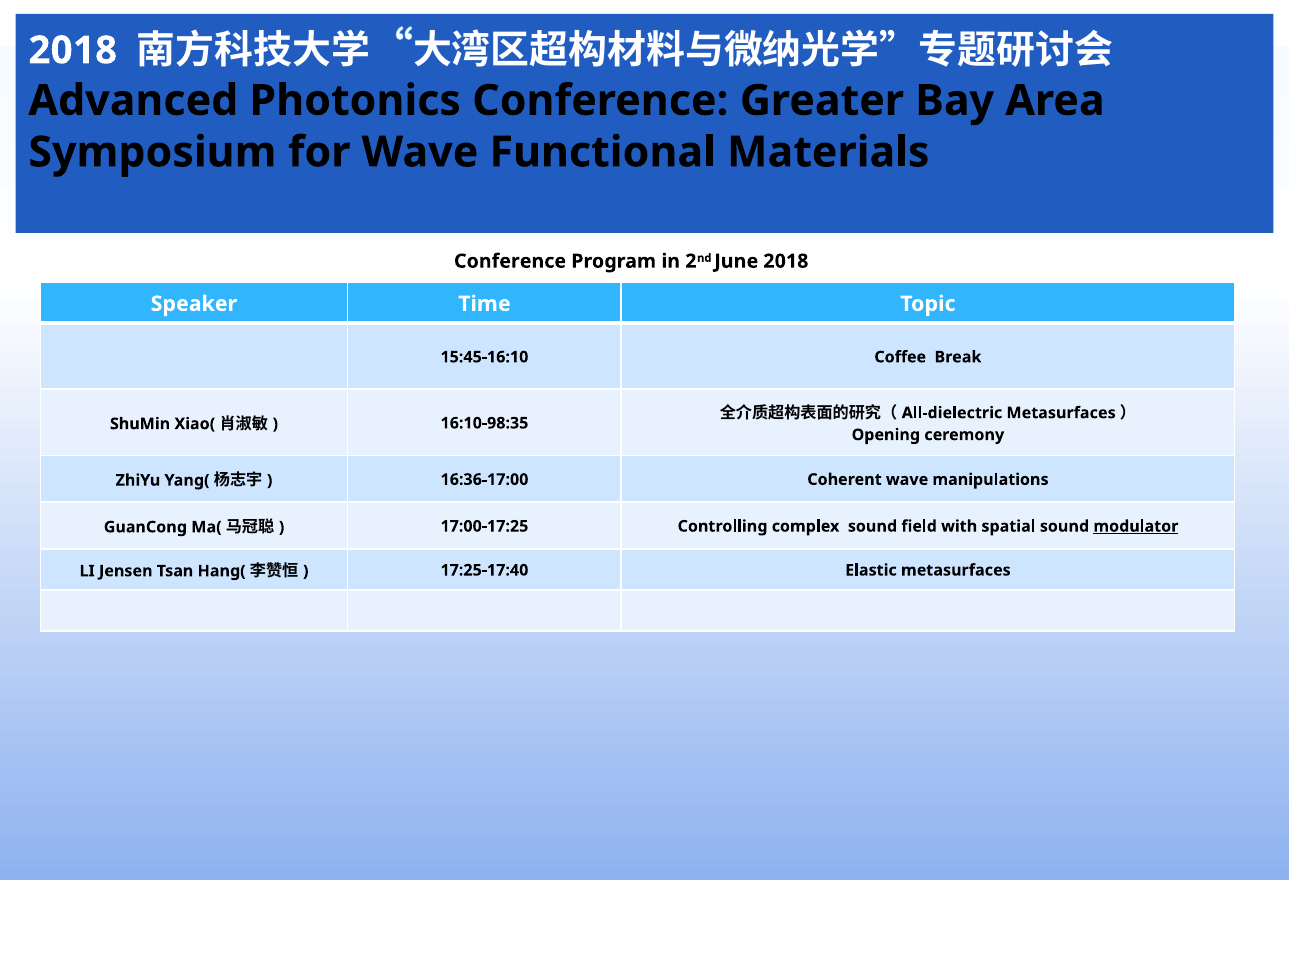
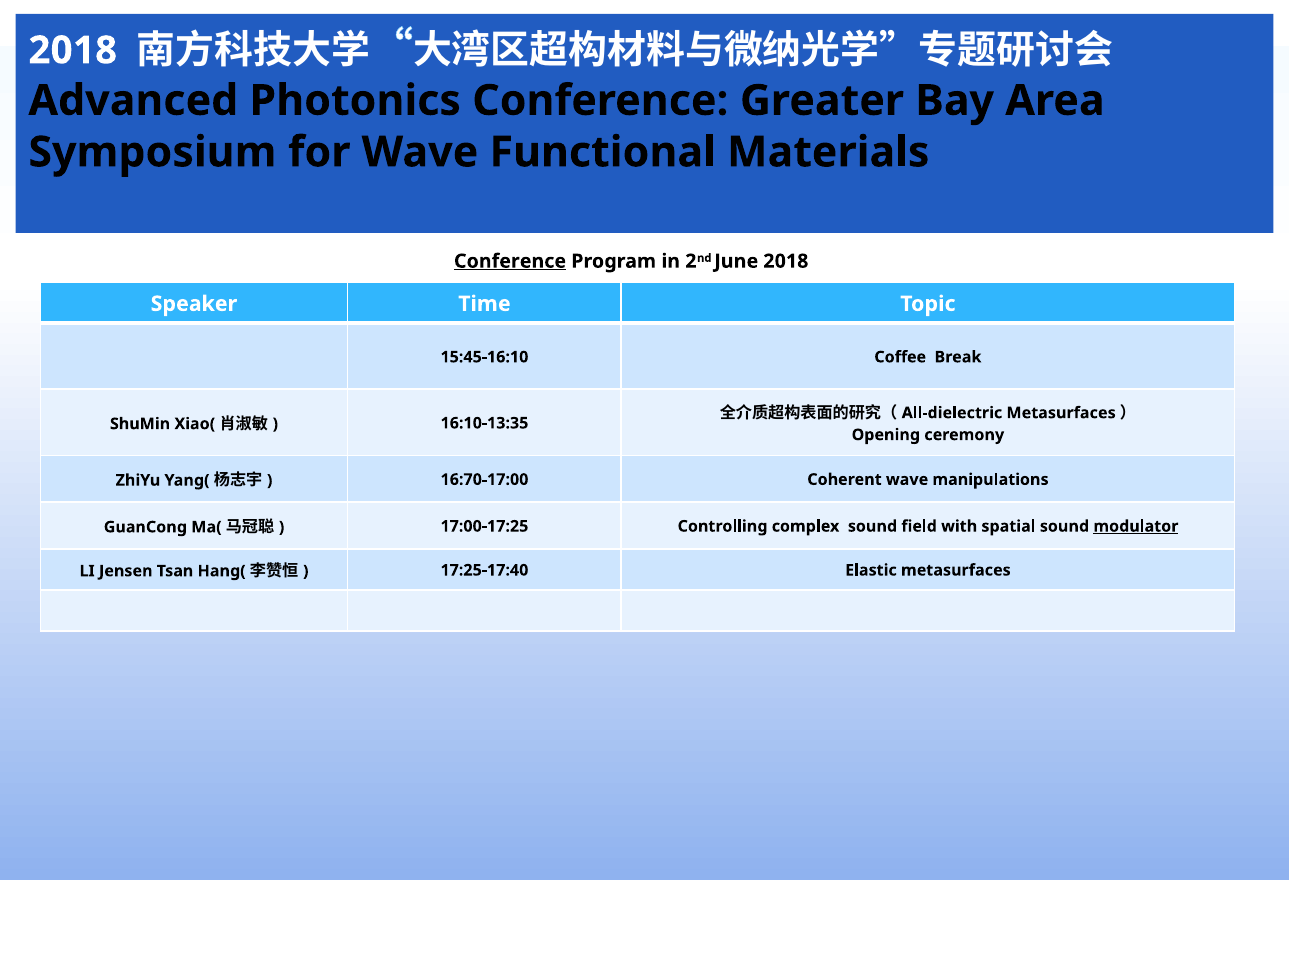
Conference at (510, 261) underline: none -> present
16:10-98:35: 16:10-98:35 -> 16:10-13:35
16:36-17:00: 16:36-17:00 -> 16:70-17:00
